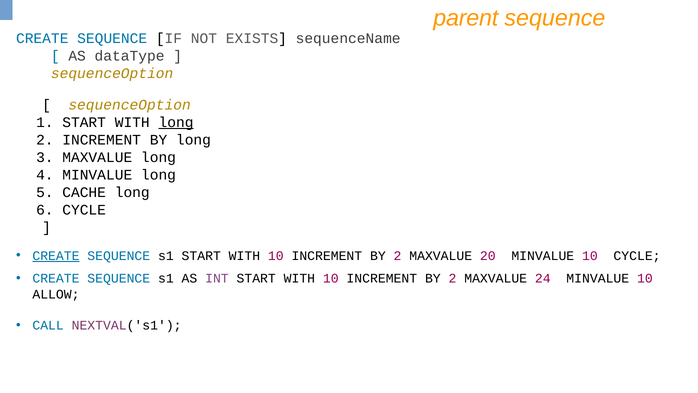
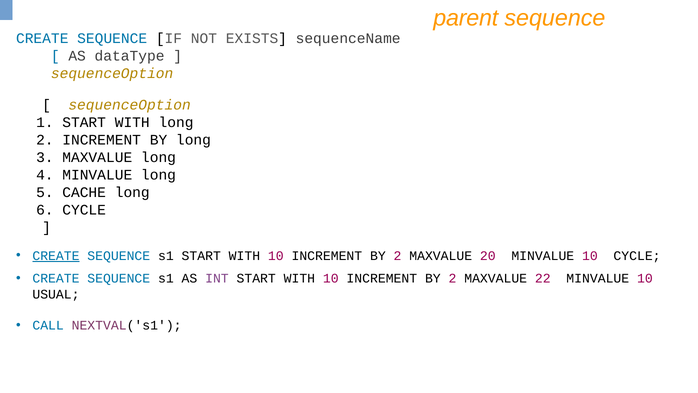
long at (176, 122) underline: present -> none
24: 24 -> 22
ALLOW: ALLOW -> USUAL
